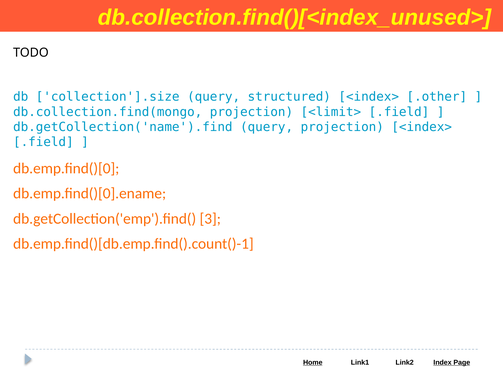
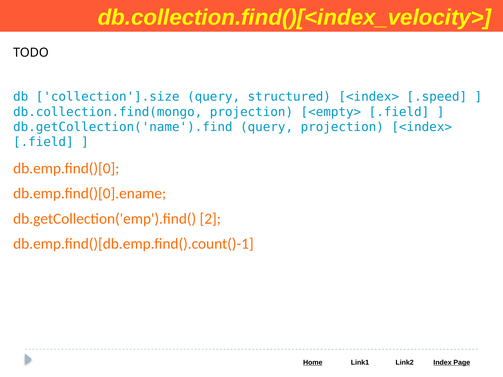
db.collection.find()[<index_unused>: db.collection.find()[<index_unused> -> db.collection.find()[<index_velocity>
.other: .other -> .speed
<limit>: <limit> -> <empty>
3: 3 -> 2
